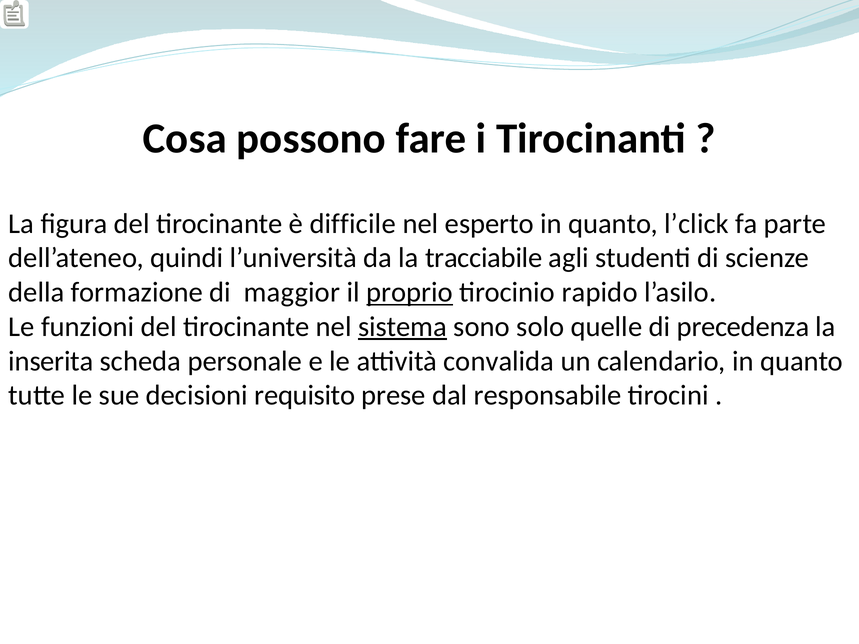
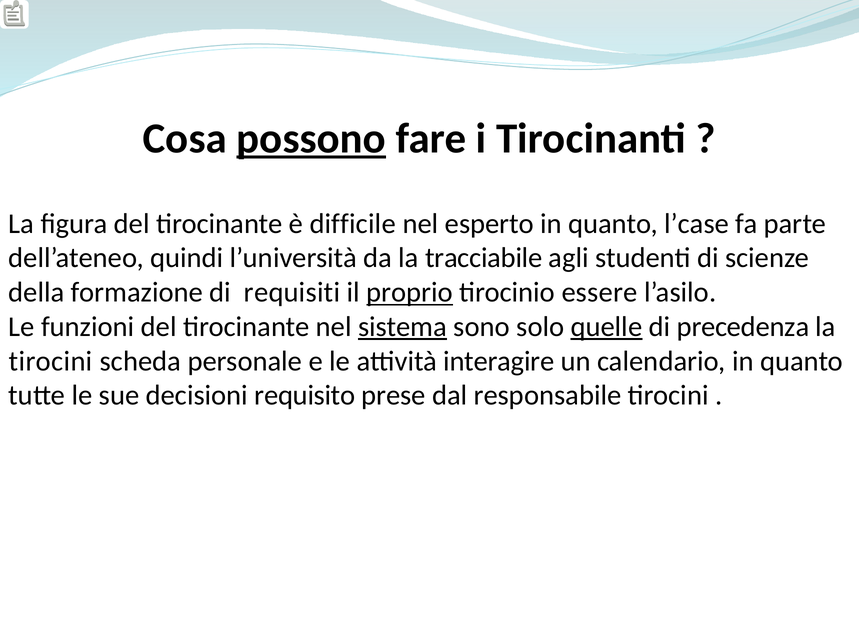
possono underline: none -> present
l’click: l’click -> l’case
maggior: maggior -> requisiti
rapido: rapido -> essere
quelle underline: none -> present
inserita at (51, 361): inserita -> tirocini
convalida: convalida -> interagire
